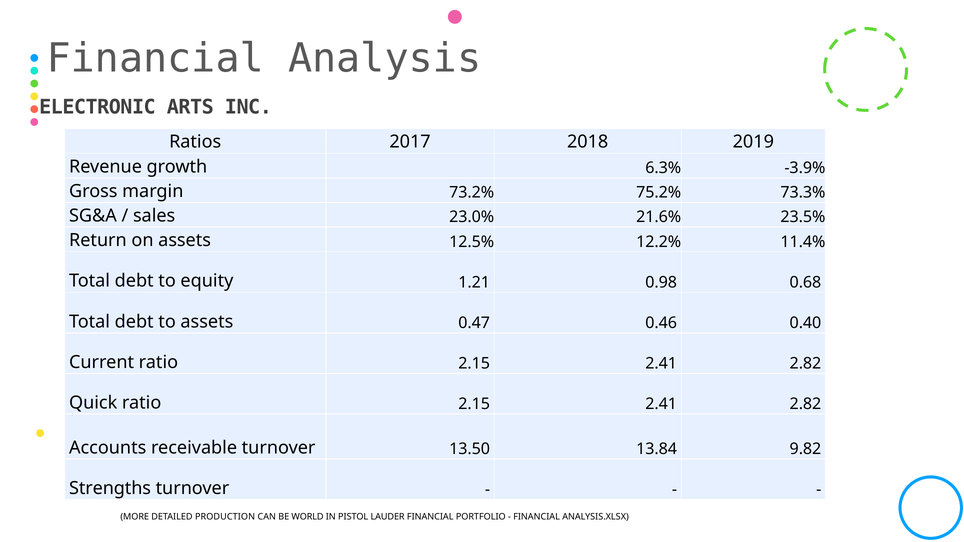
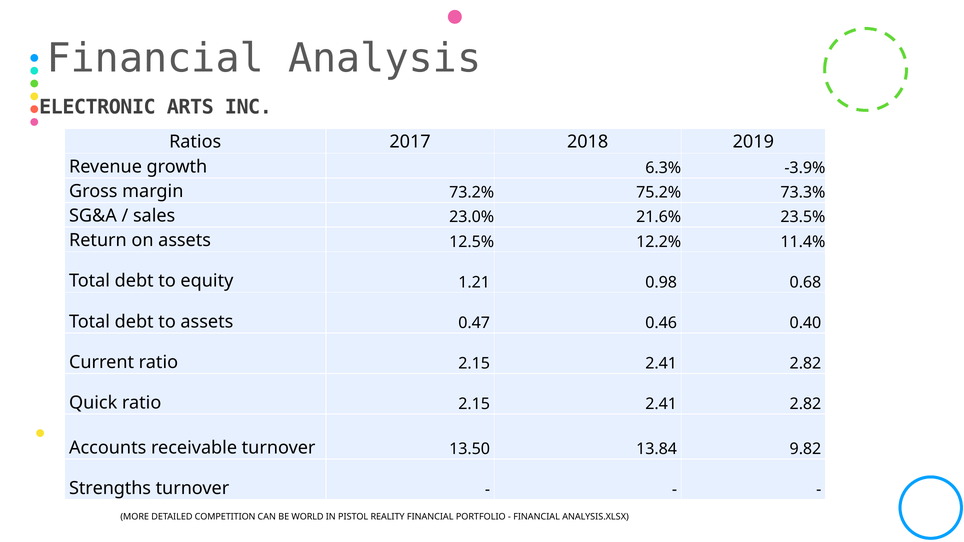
PRODUCTION: PRODUCTION -> COMPETITION
LAUDER: LAUDER -> REALITY
